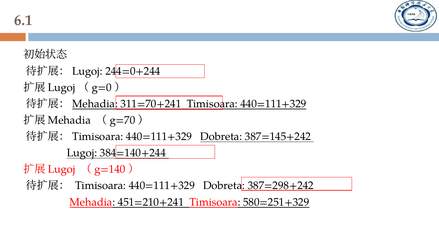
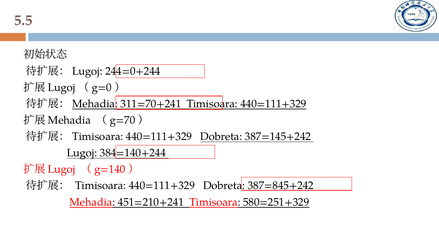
6.1: 6.1 -> 5.5
387=298+242: 387=298+242 -> 387=845+242
